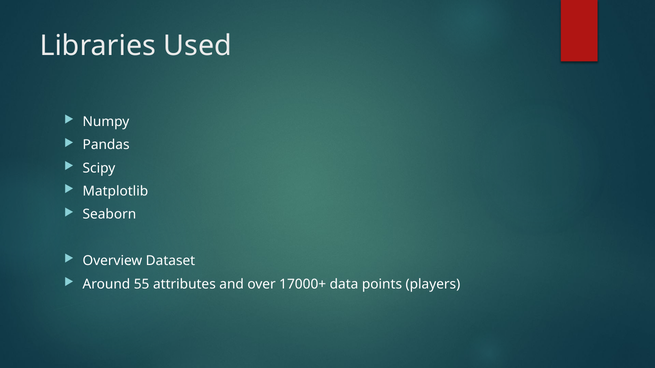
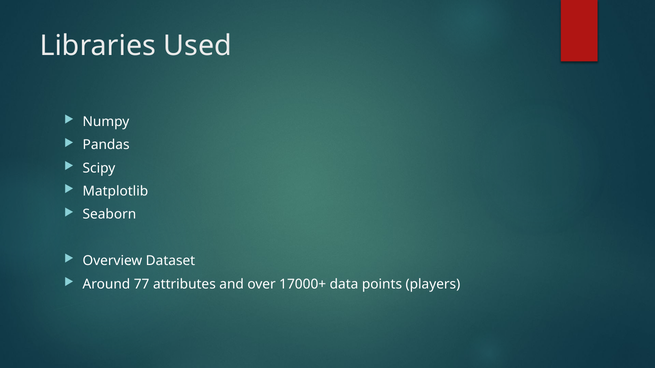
55: 55 -> 77
